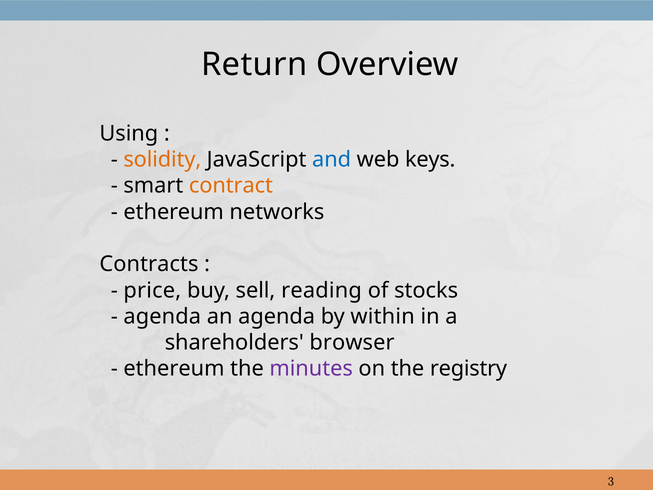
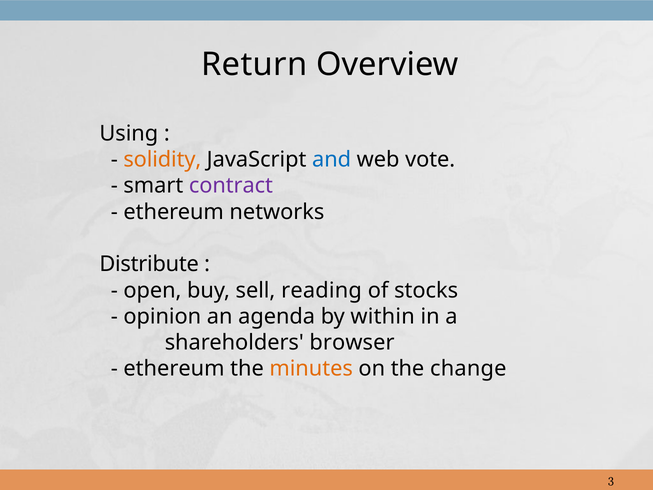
keys: keys -> vote
contract colour: orange -> purple
Contracts: Contracts -> Distribute
price: price -> open
agenda at (162, 316): agenda -> opinion
minutes colour: purple -> orange
registry: registry -> change
